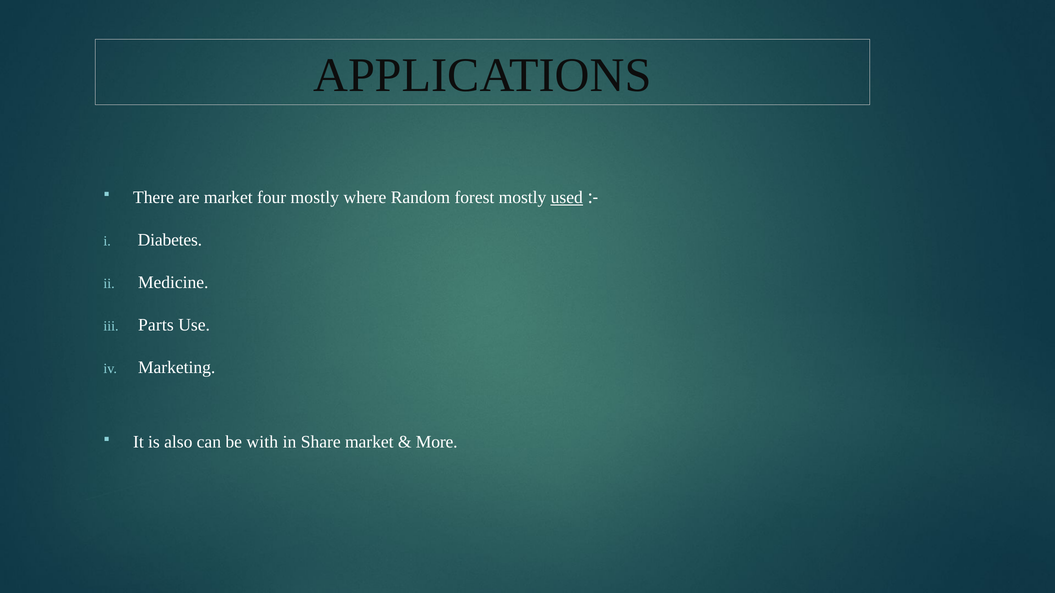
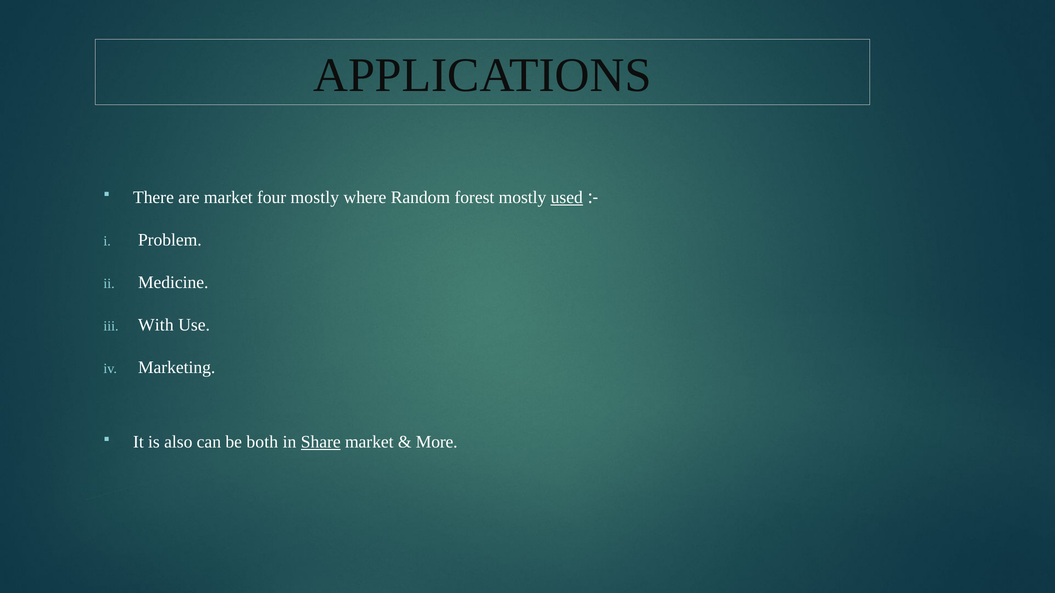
Diabetes: Diabetes -> Problem
Parts: Parts -> With
with: with -> both
Share underline: none -> present
